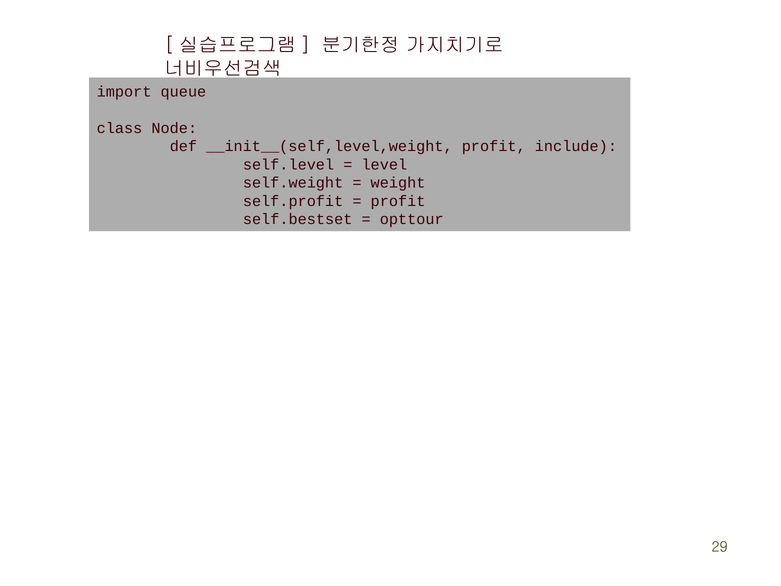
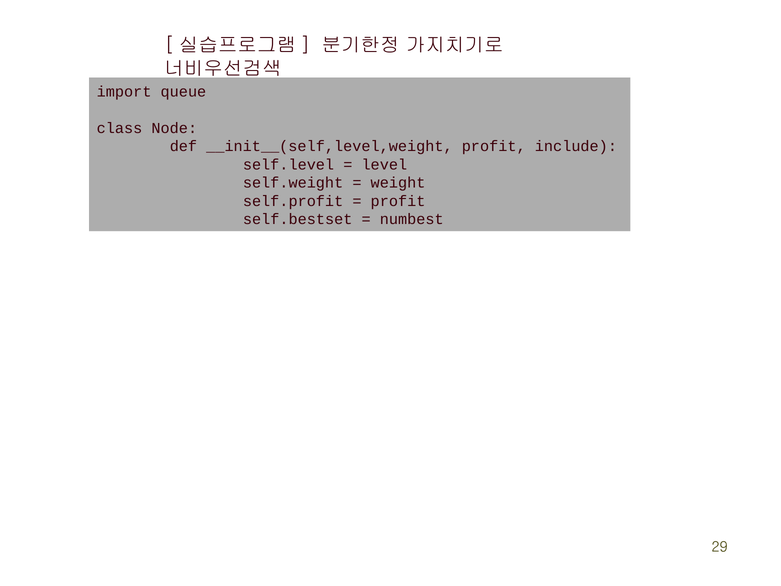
opttour: opttour -> numbest
